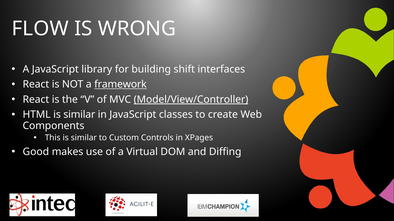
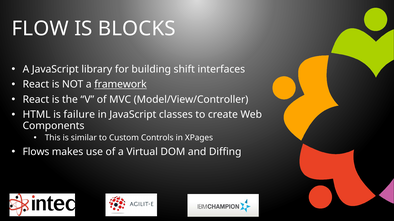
WRONG: WRONG -> BLOCKS
Model/View/Controller underline: present -> none
HTML is similar: similar -> failure
Good: Good -> Flows
